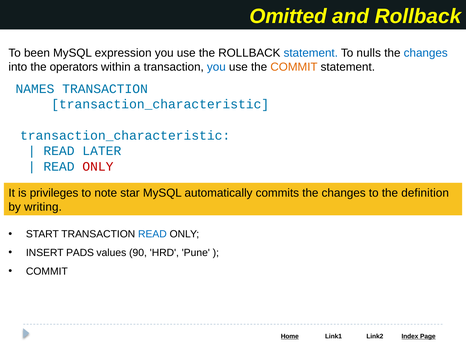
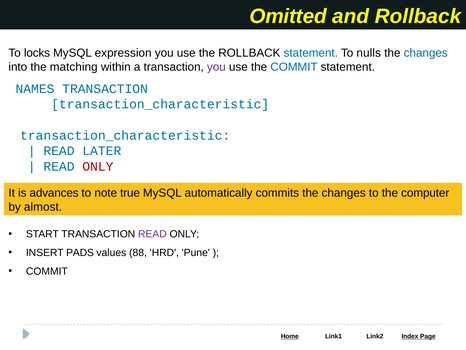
been: been -> locks
operators: operators -> matching
you at (216, 67) colour: blue -> purple
COMMIT at (294, 67) colour: orange -> blue
privileges: privileges -> advances
star: star -> true
definition: definition -> computer
writing: writing -> almost
READ at (152, 234) colour: blue -> purple
90: 90 -> 88
